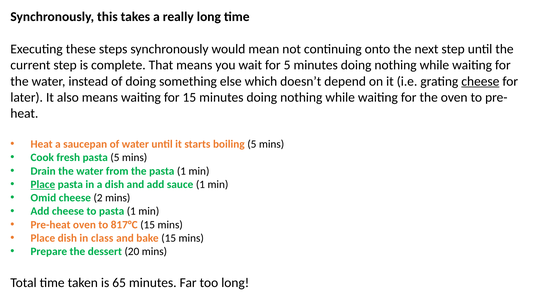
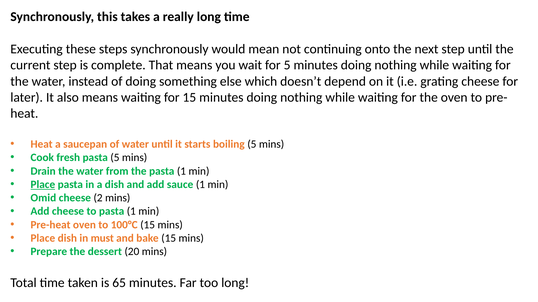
cheese at (480, 81) underline: present -> none
817°C: 817°C -> 100°C
class: class -> must
